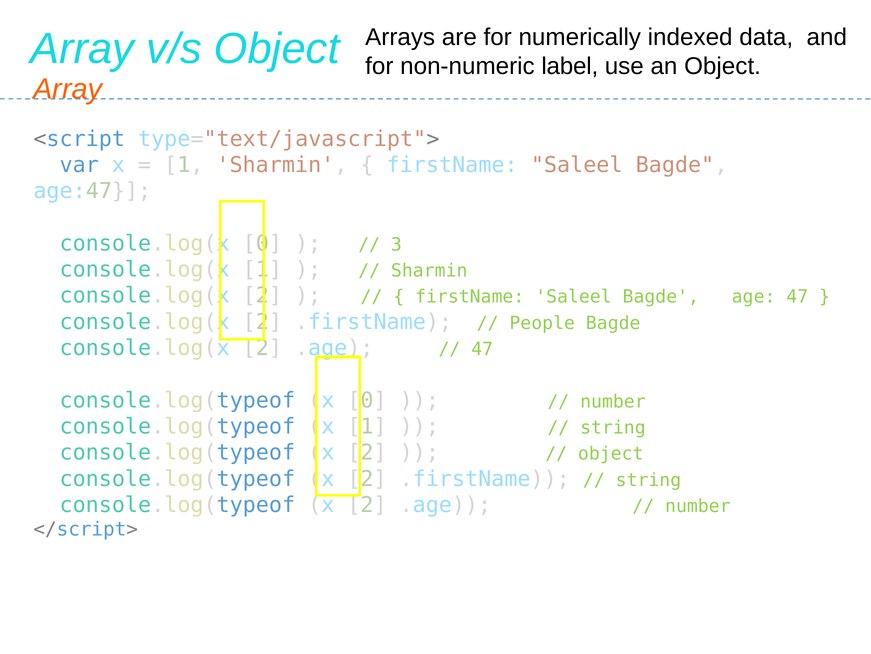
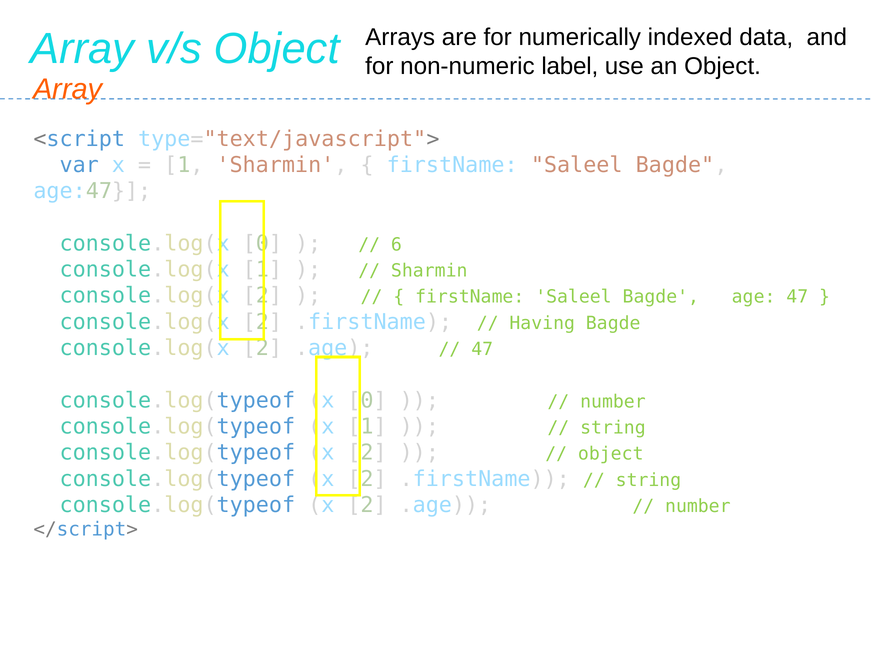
3: 3 -> 6
People: People -> Having
